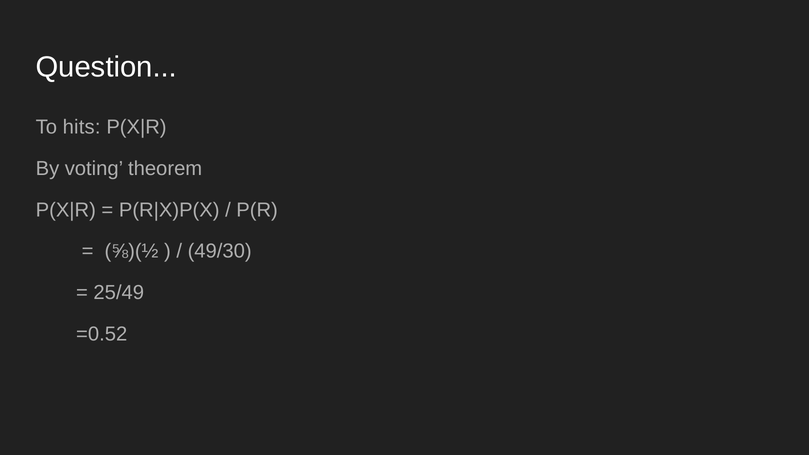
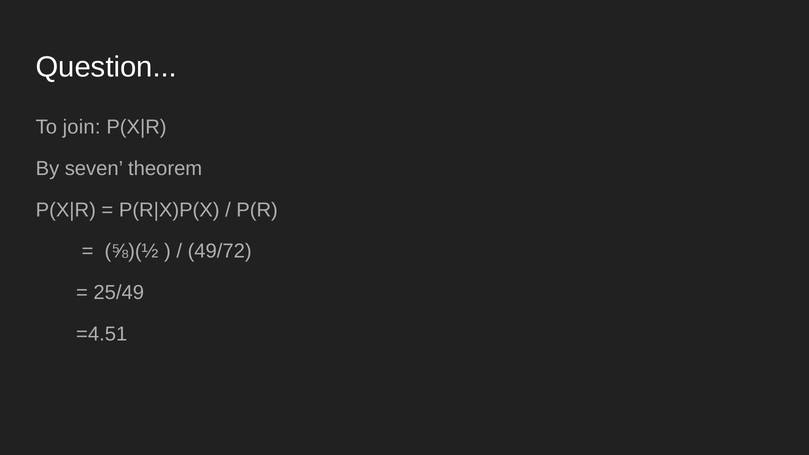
hits: hits -> join
voting: voting -> seven
49/30: 49/30 -> 49/72
=0.52: =0.52 -> =4.51
